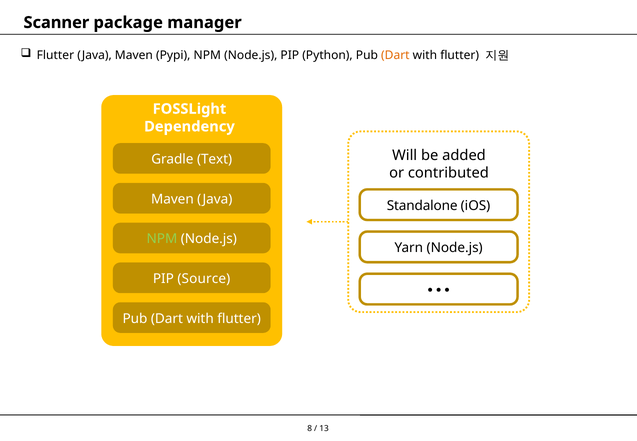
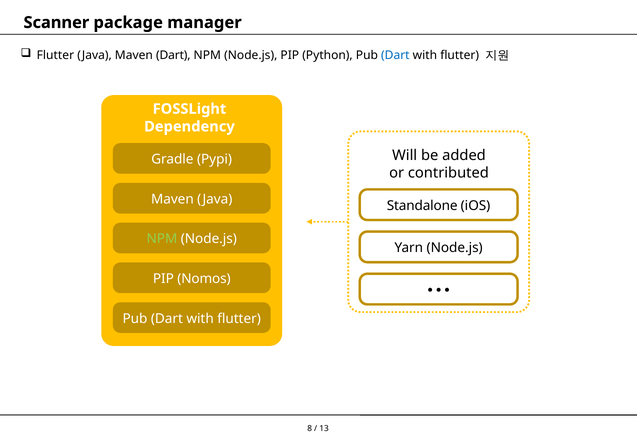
Maven Pypi: Pypi -> Dart
Dart at (395, 55) colour: orange -> blue
Text: Text -> Pypi
Source: Source -> Nomos
